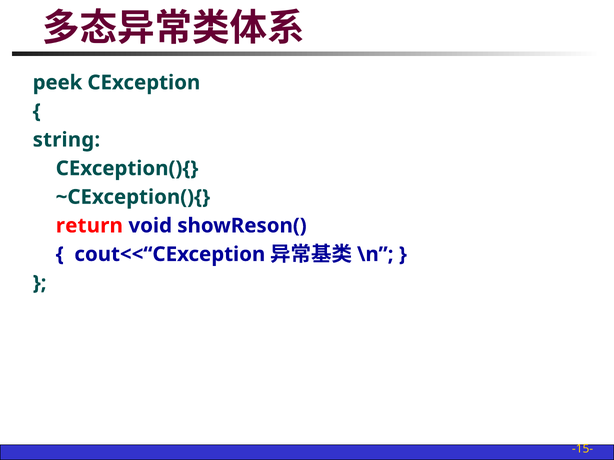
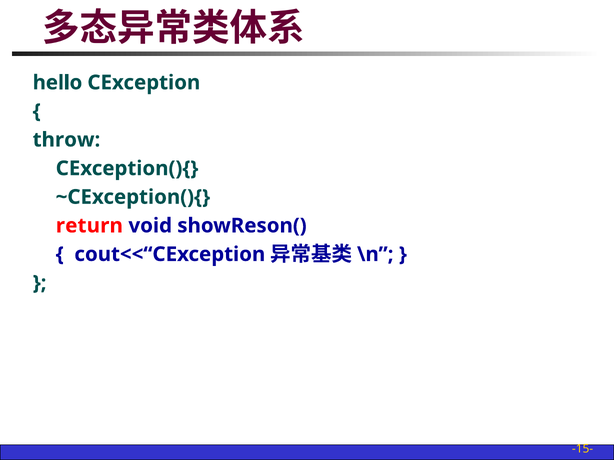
peek: peek -> hello
string: string -> throw
